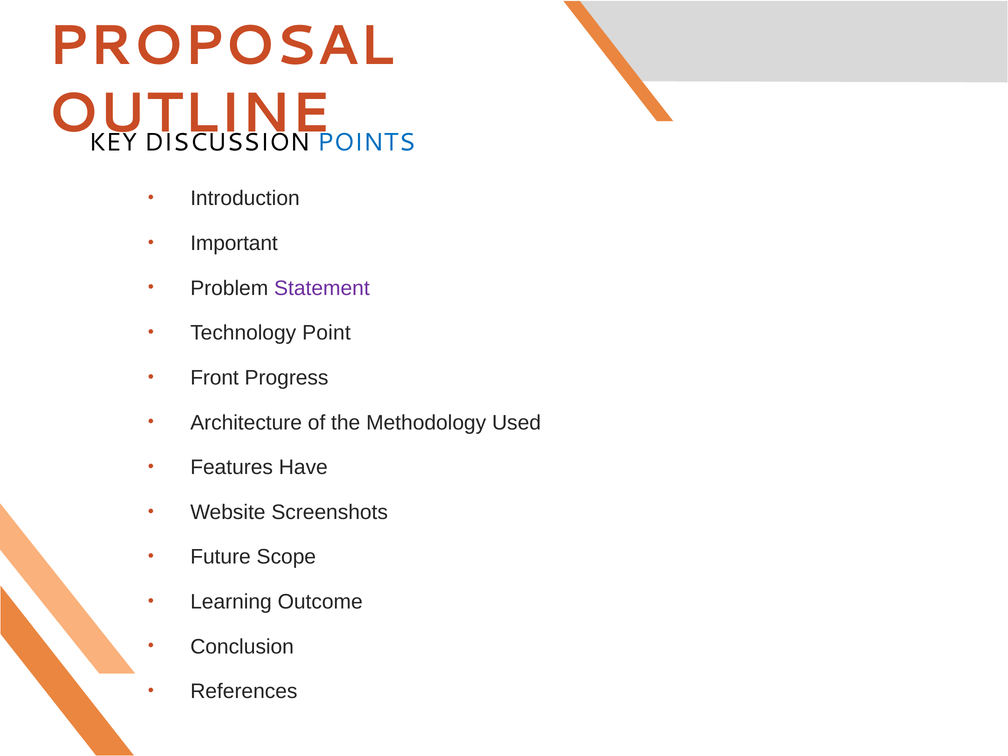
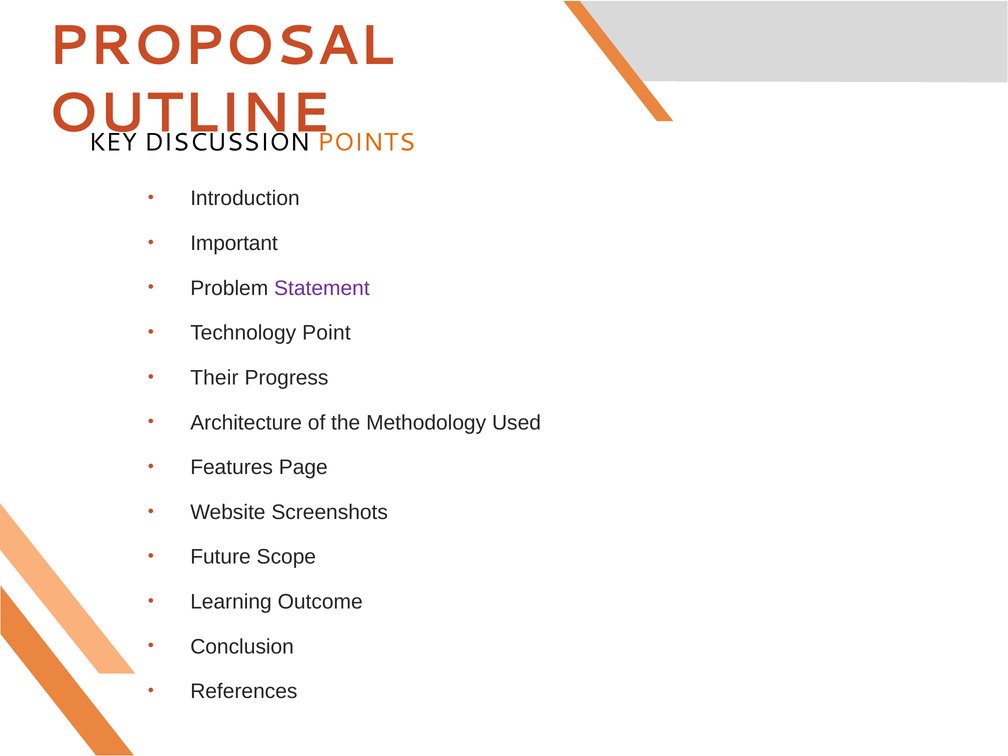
POINTS colour: blue -> orange
Front: Front -> Their
Have: Have -> Page
